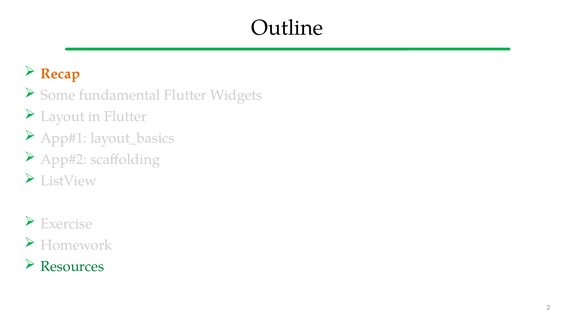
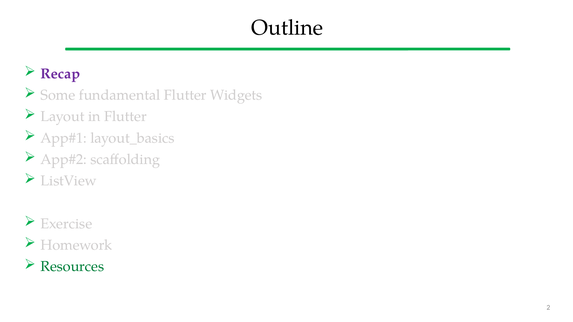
Recap colour: orange -> purple
